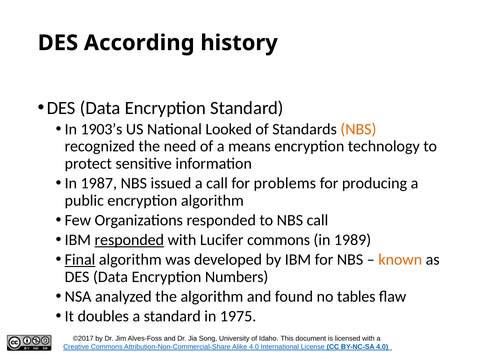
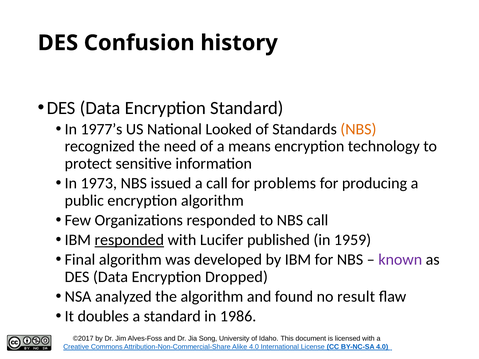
According: According -> Confusion
1903’s: 1903’s -> 1977’s
1987: 1987 -> 1973
Lucifer commons: commons -> published
1989: 1989 -> 1959
Final underline: present -> none
known colour: orange -> purple
Numbers: Numbers -> Dropped
tables: tables -> result
1975: 1975 -> 1986
